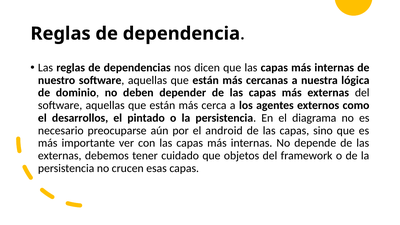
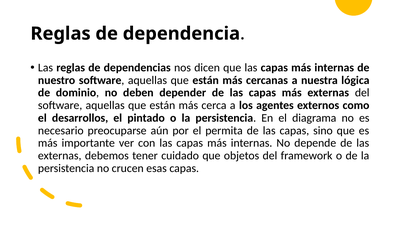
android: android -> permita
